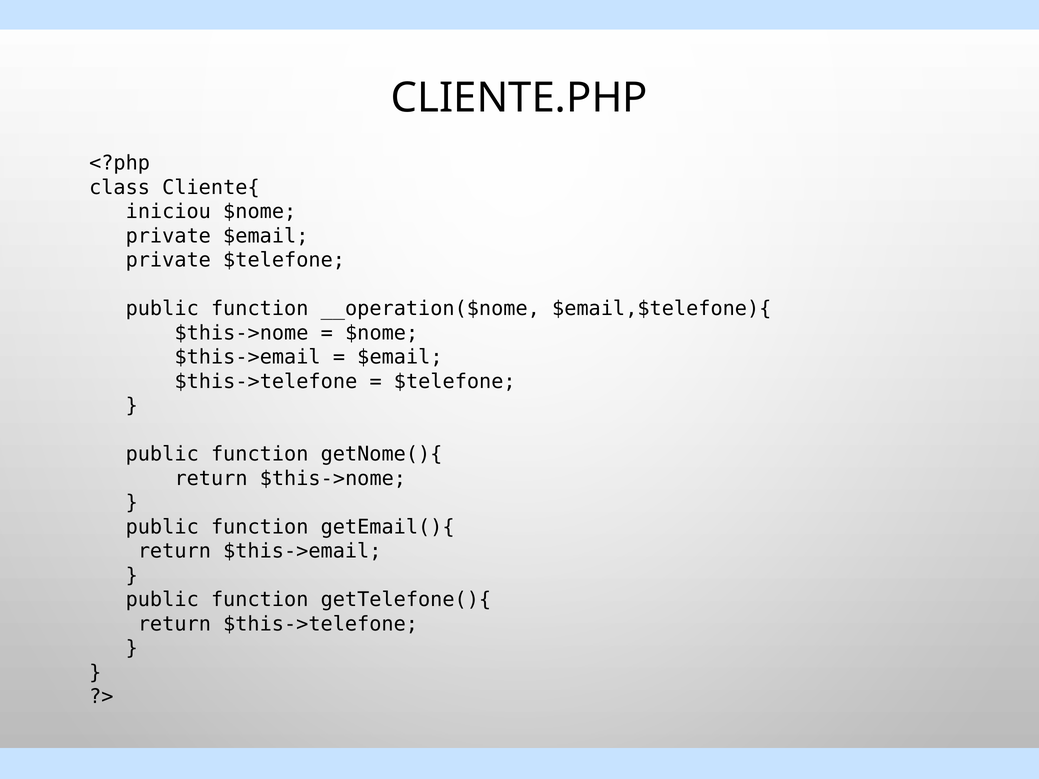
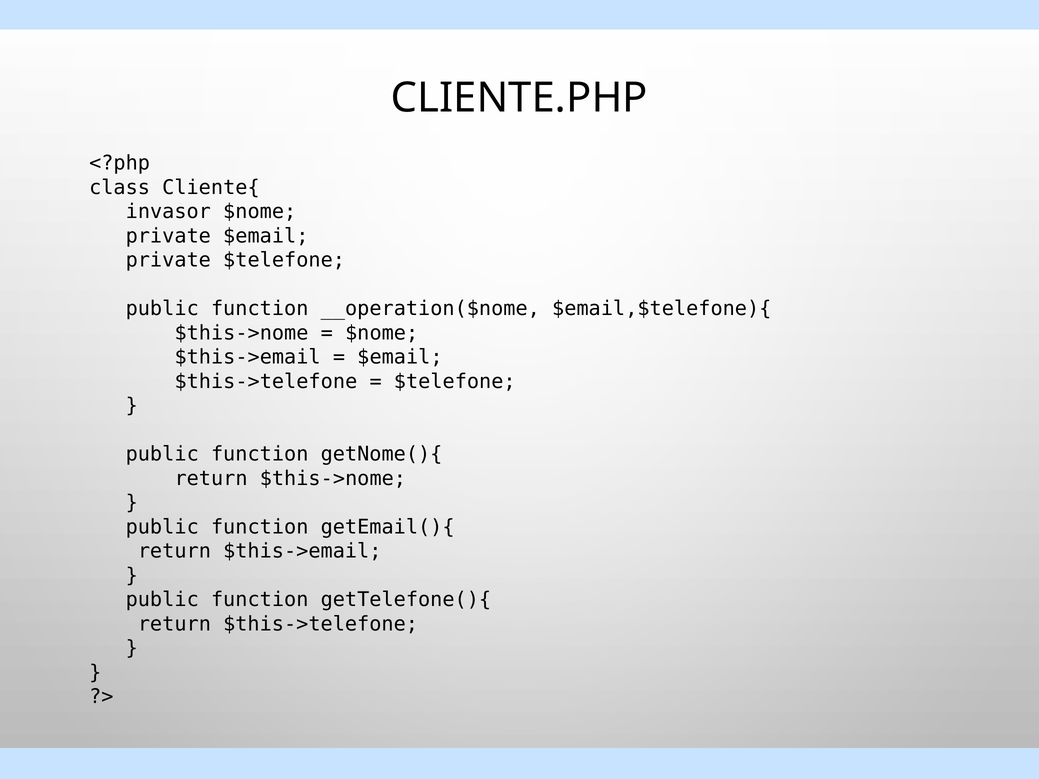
iniciou: iniciou -> invasor
